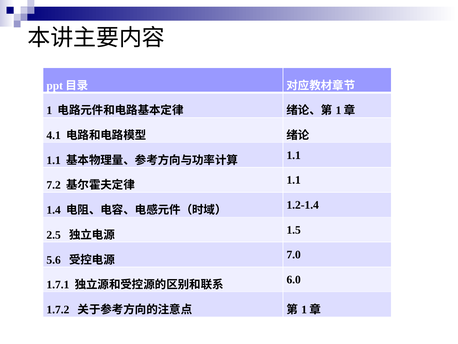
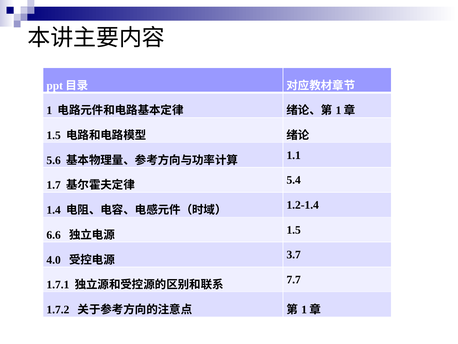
4.1 at (54, 135): 4.1 -> 1.5
1.1 at (54, 160): 1.1 -> 5.6
1.1 at (294, 180): 1.1 -> 5.4
7.2: 7.2 -> 1.7
2.5: 2.5 -> 6.6
7.0: 7.0 -> 3.7
5.6: 5.6 -> 4.0
6.0: 6.0 -> 7.7
